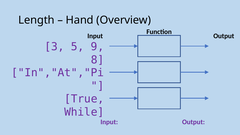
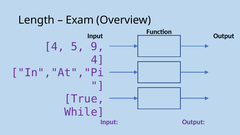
Hand: Hand -> Exam
3 at (54, 47): 3 -> 4
8 at (97, 60): 8 -> 4
